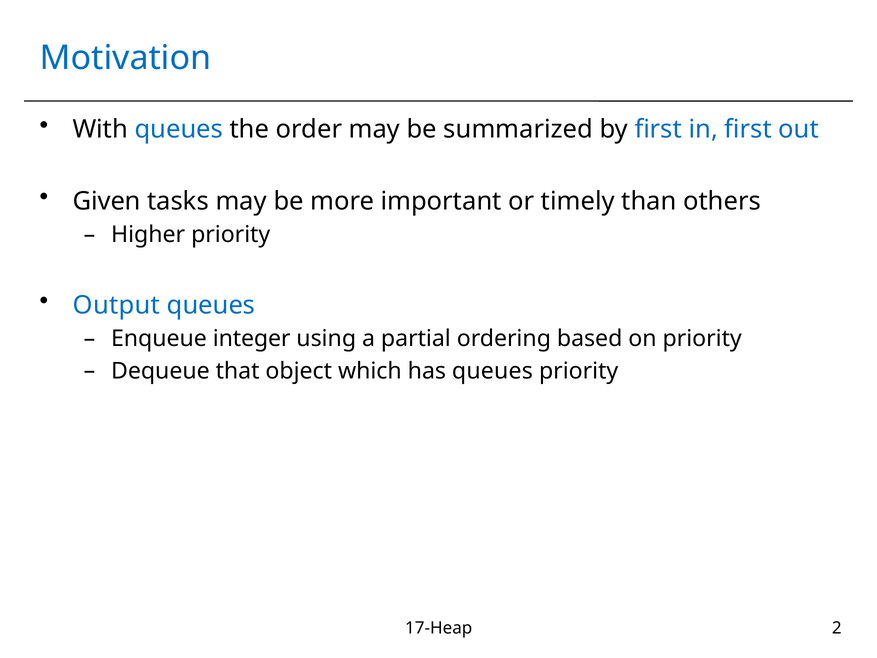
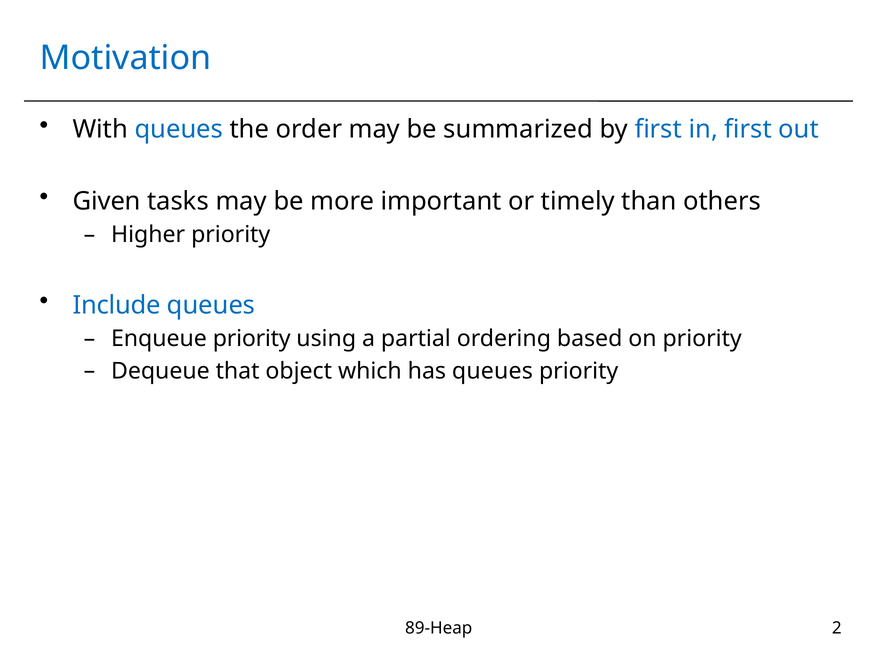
Output: Output -> Include
Enqueue integer: integer -> priority
17-Heap: 17-Heap -> 89-Heap
